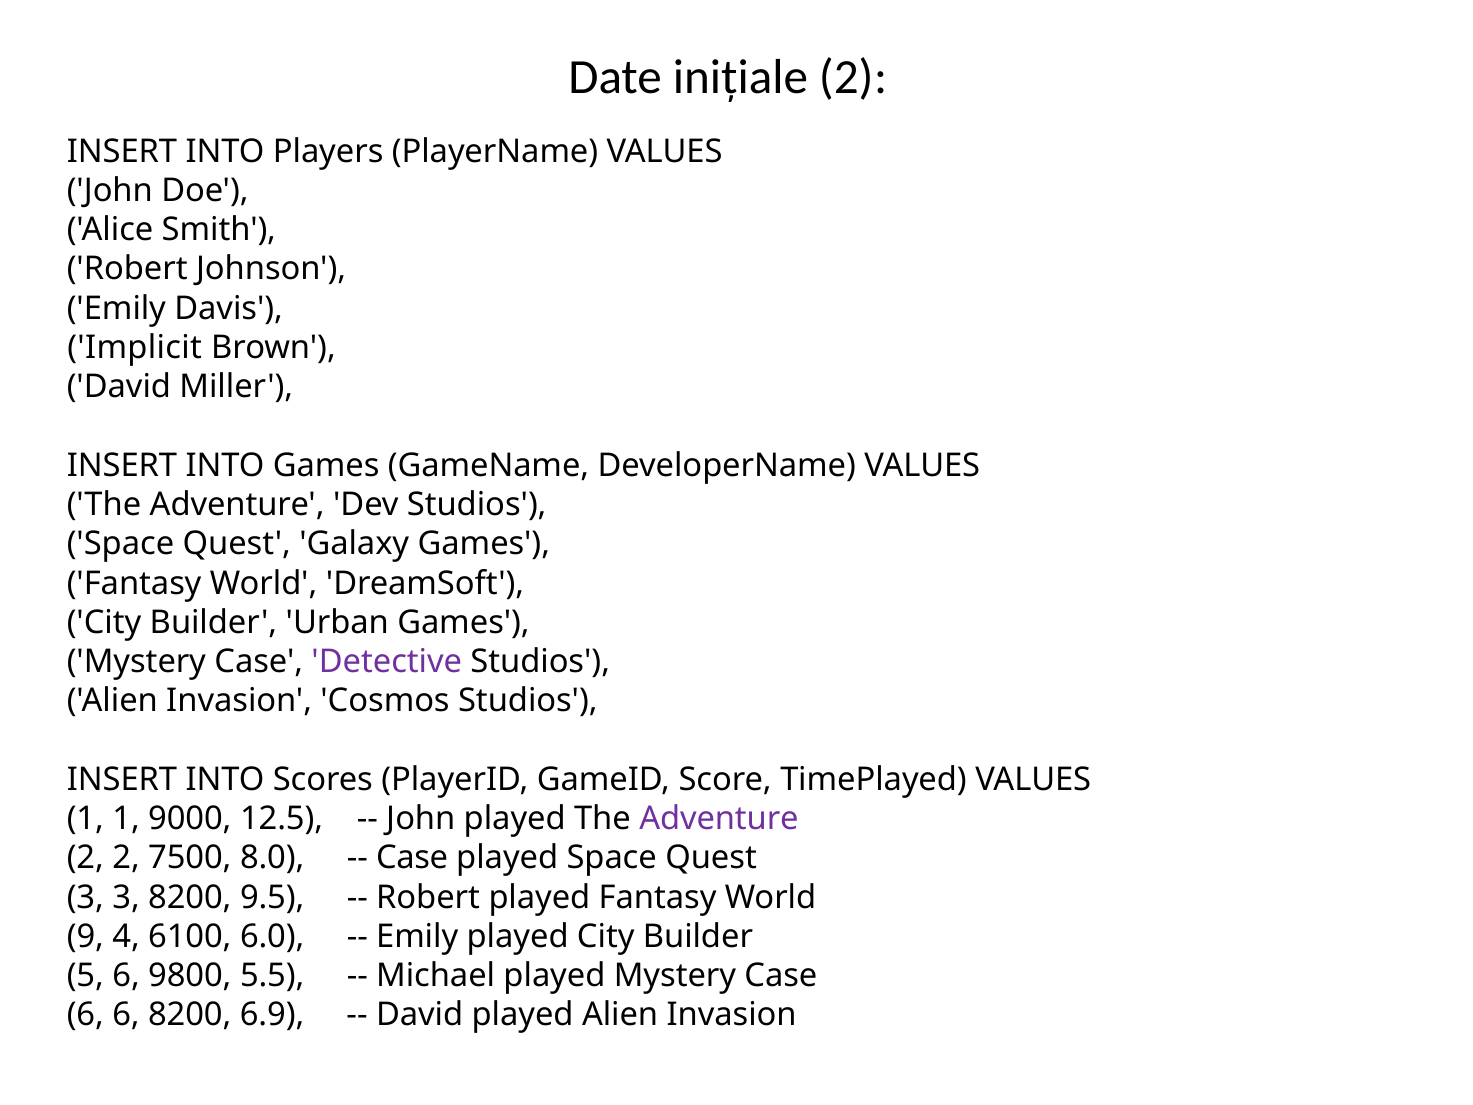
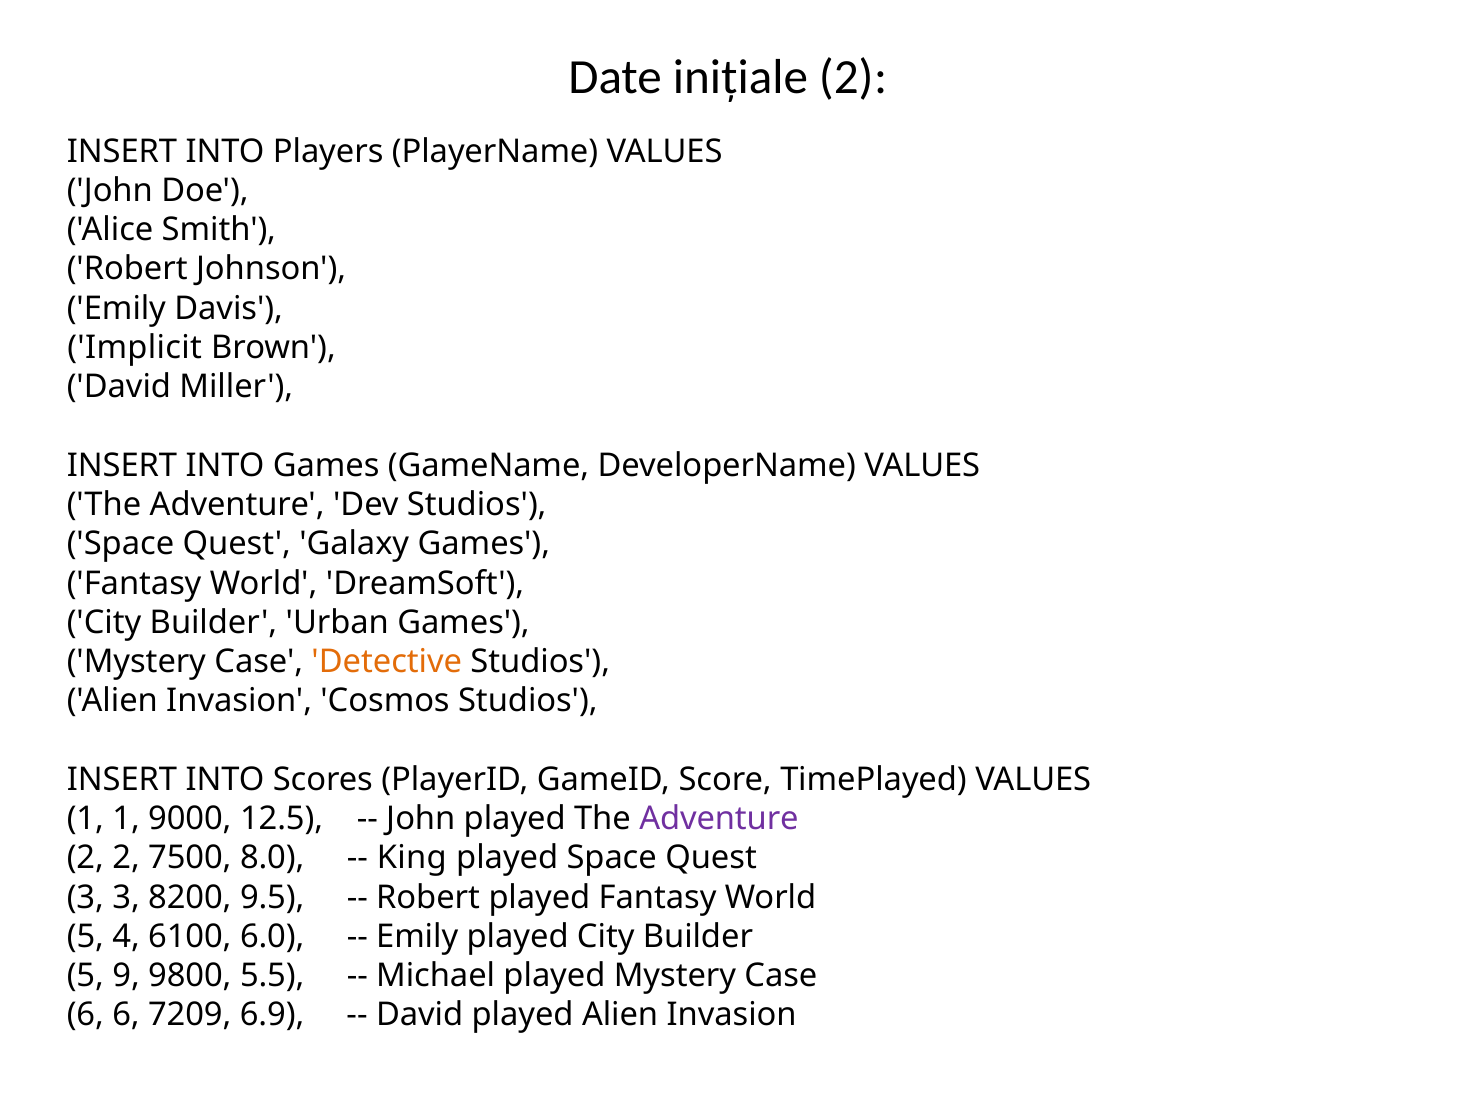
Detective colour: purple -> orange
Case at (412, 858): Case -> King
9 at (85, 936): 9 -> 5
5 6: 6 -> 9
6 8200: 8200 -> 7209
